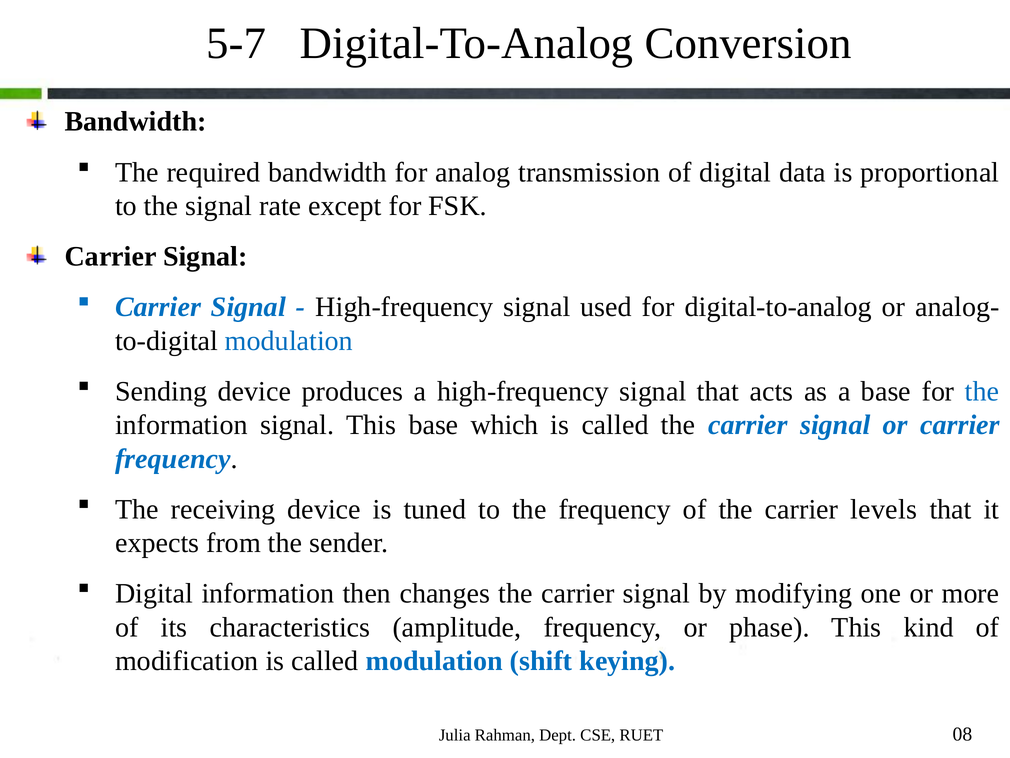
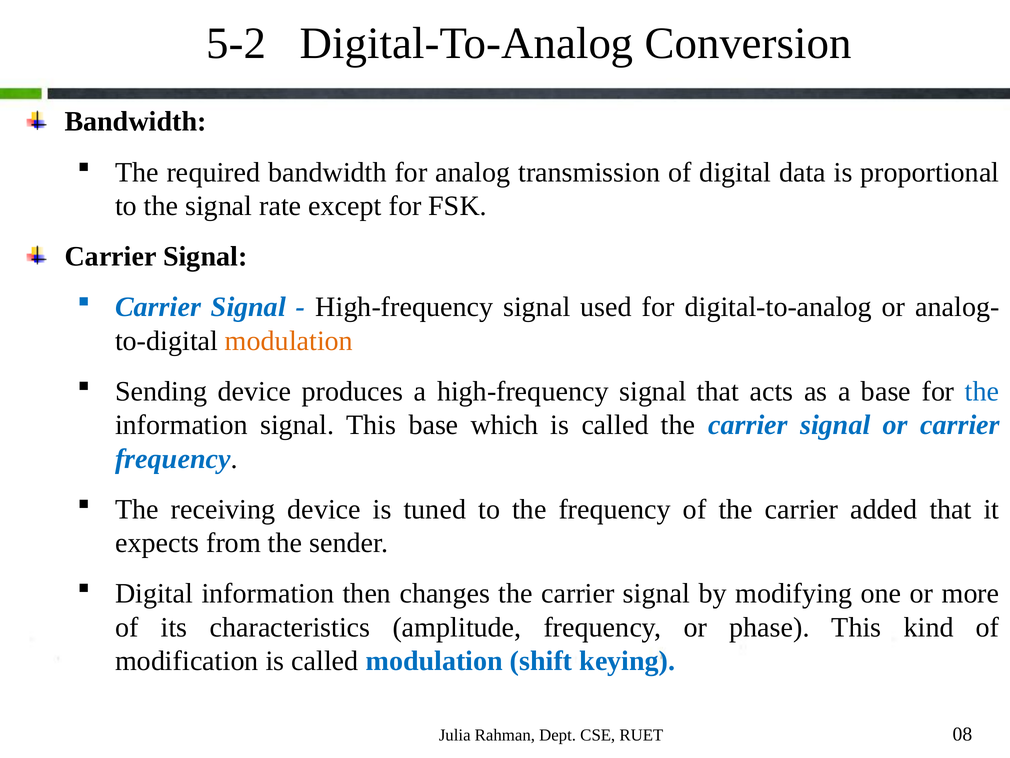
5-7: 5-7 -> 5-2
modulation at (289, 341) colour: blue -> orange
levels: levels -> added
